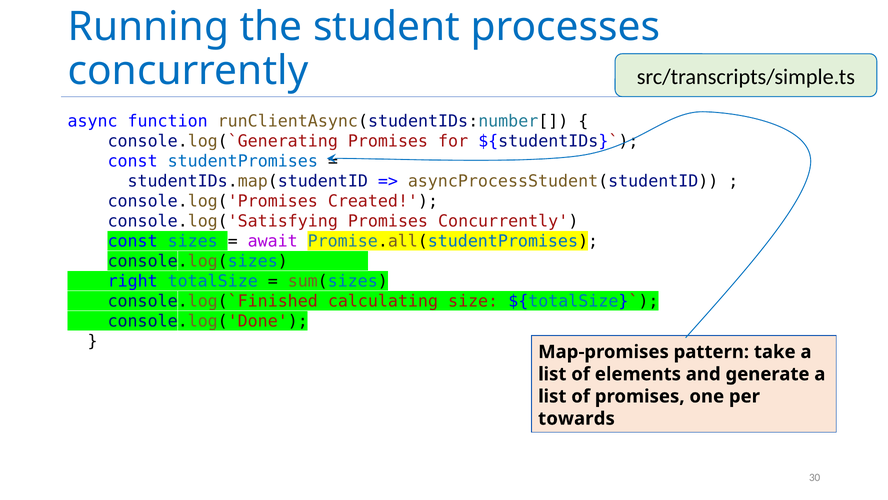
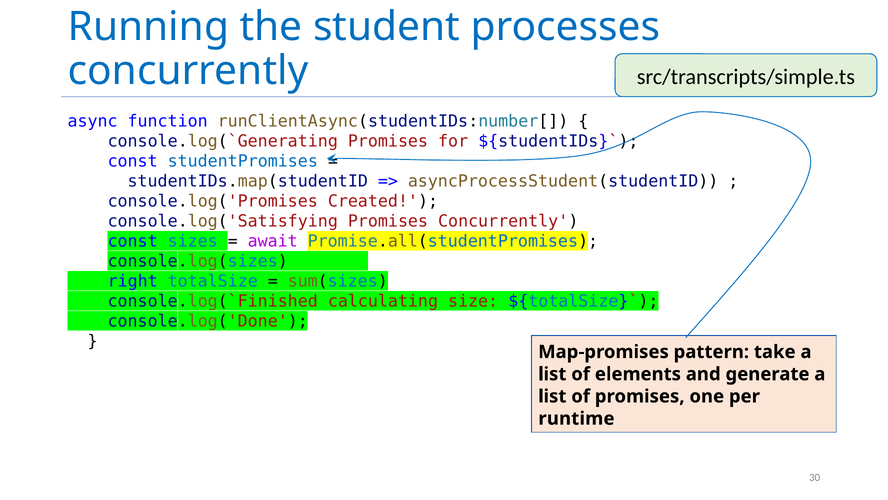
towards: towards -> runtime
